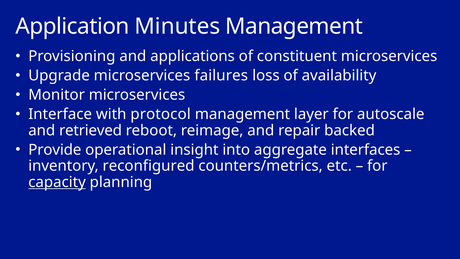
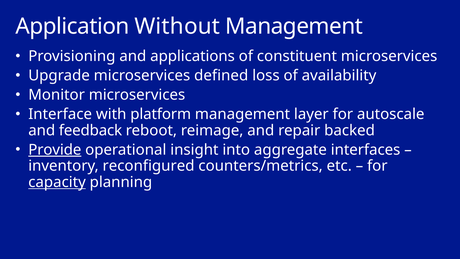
Minutes: Minutes -> Without
failures: failures -> defined
protocol: protocol -> platform
retrieved: retrieved -> feedback
Provide underline: none -> present
